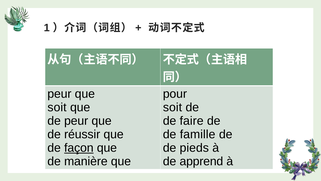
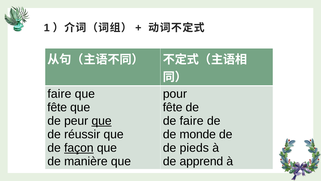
peur at (59, 94): peur -> faire
soit at (57, 107): soit -> fête
soit at (173, 107): soit -> fête
que at (102, 121) underline: none -> present
famille: famille -> monde
